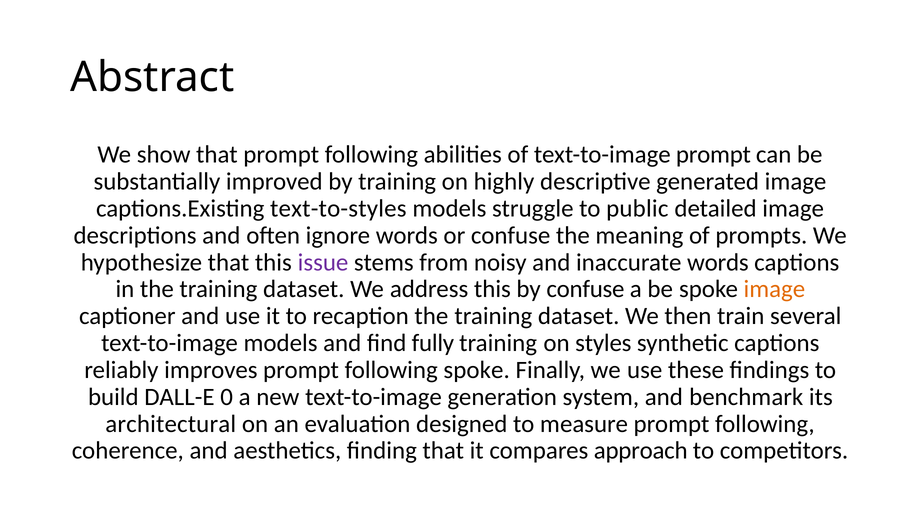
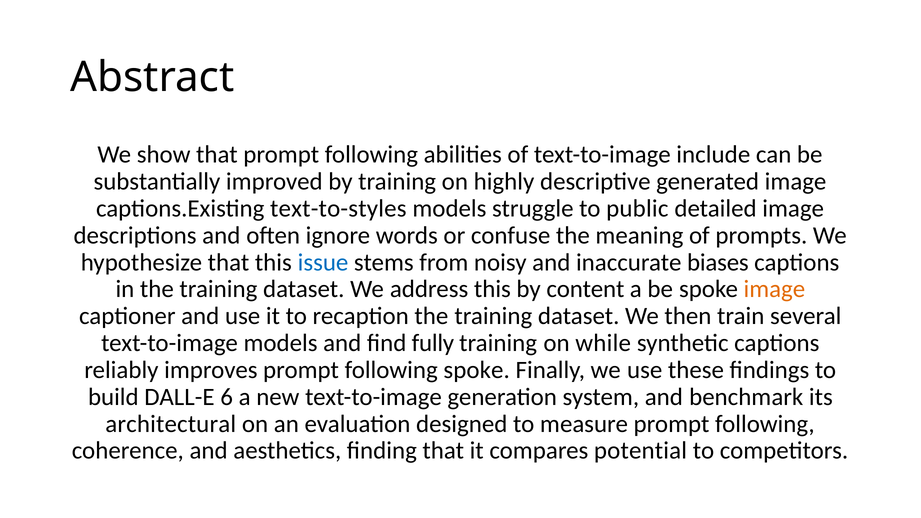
text-to-image prompt: prompt -> include
issue colour: purple -> blue
inaccurate words: words -> biases
by confuse: confuse -> content
styles: styles -> while
0: 0 -> 6
approach: approach -> potential
